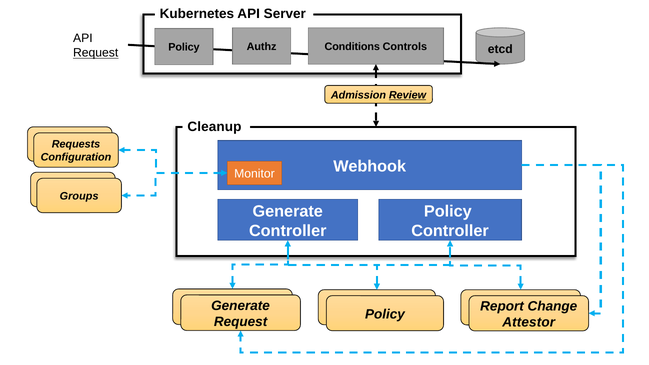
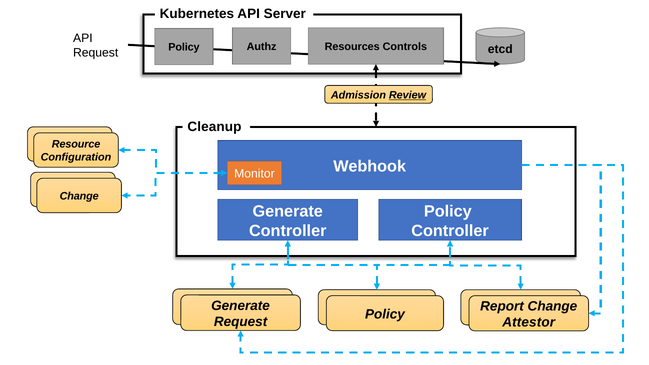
Conditions: Conditions -> Resources
Request at (96, 53) underline: present -> none
Requests: Requests -> Resource
Groups at (79, 196): Groups -> Change
